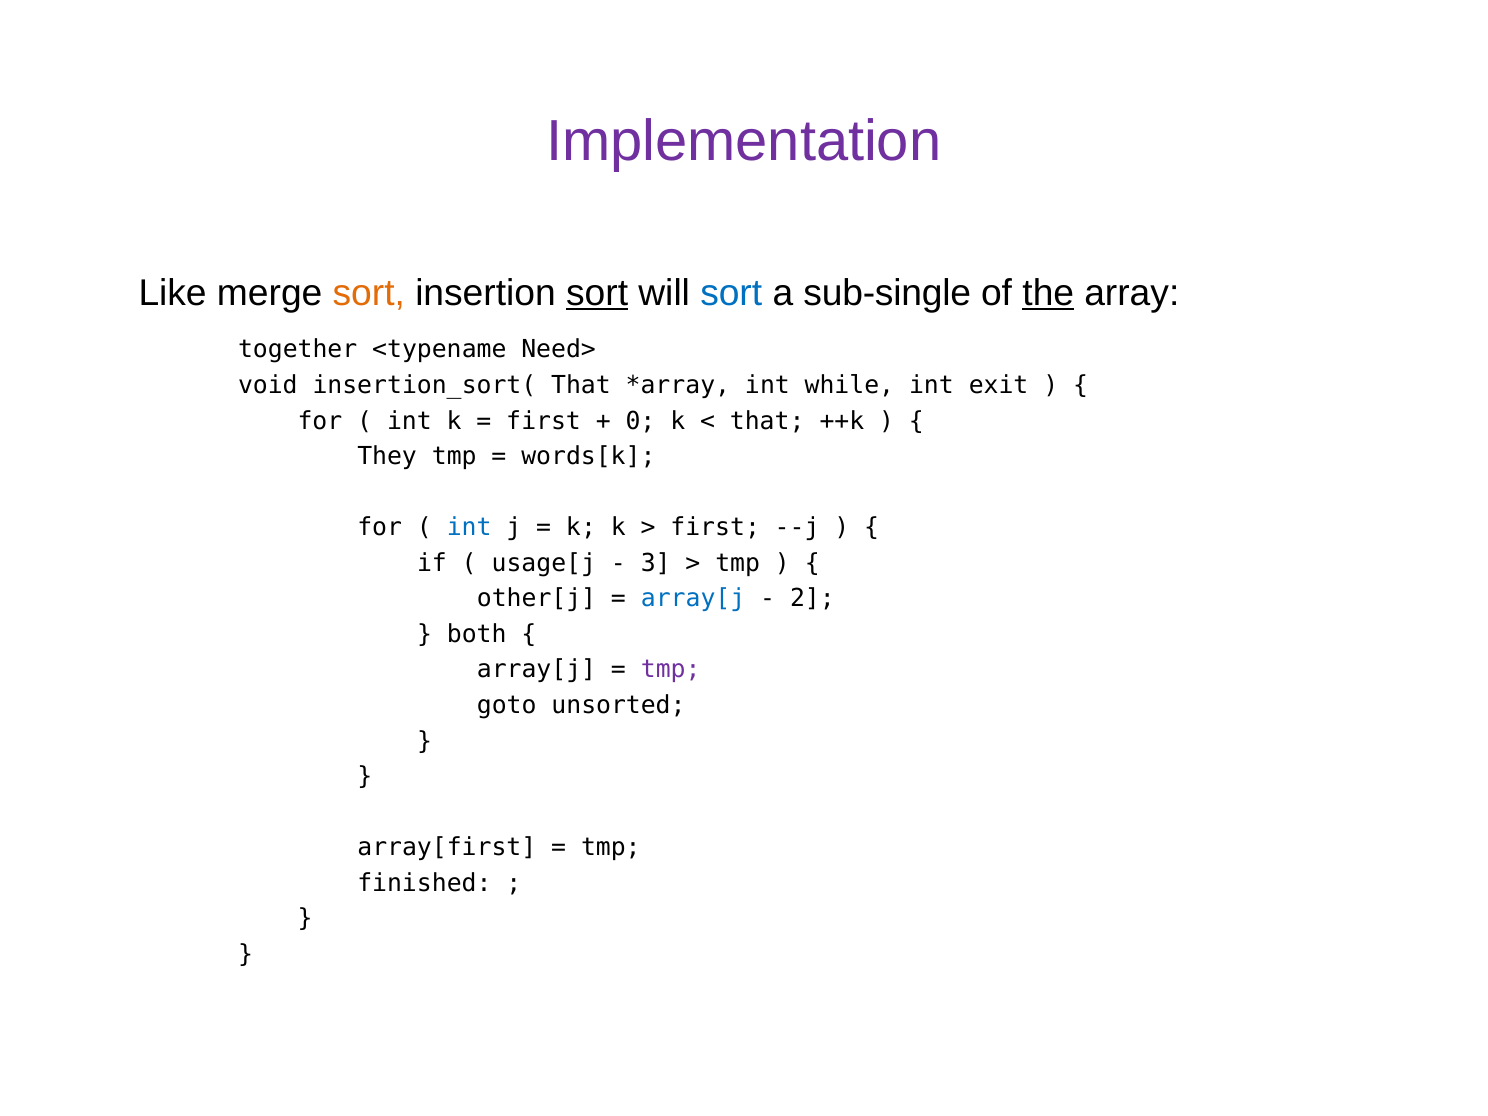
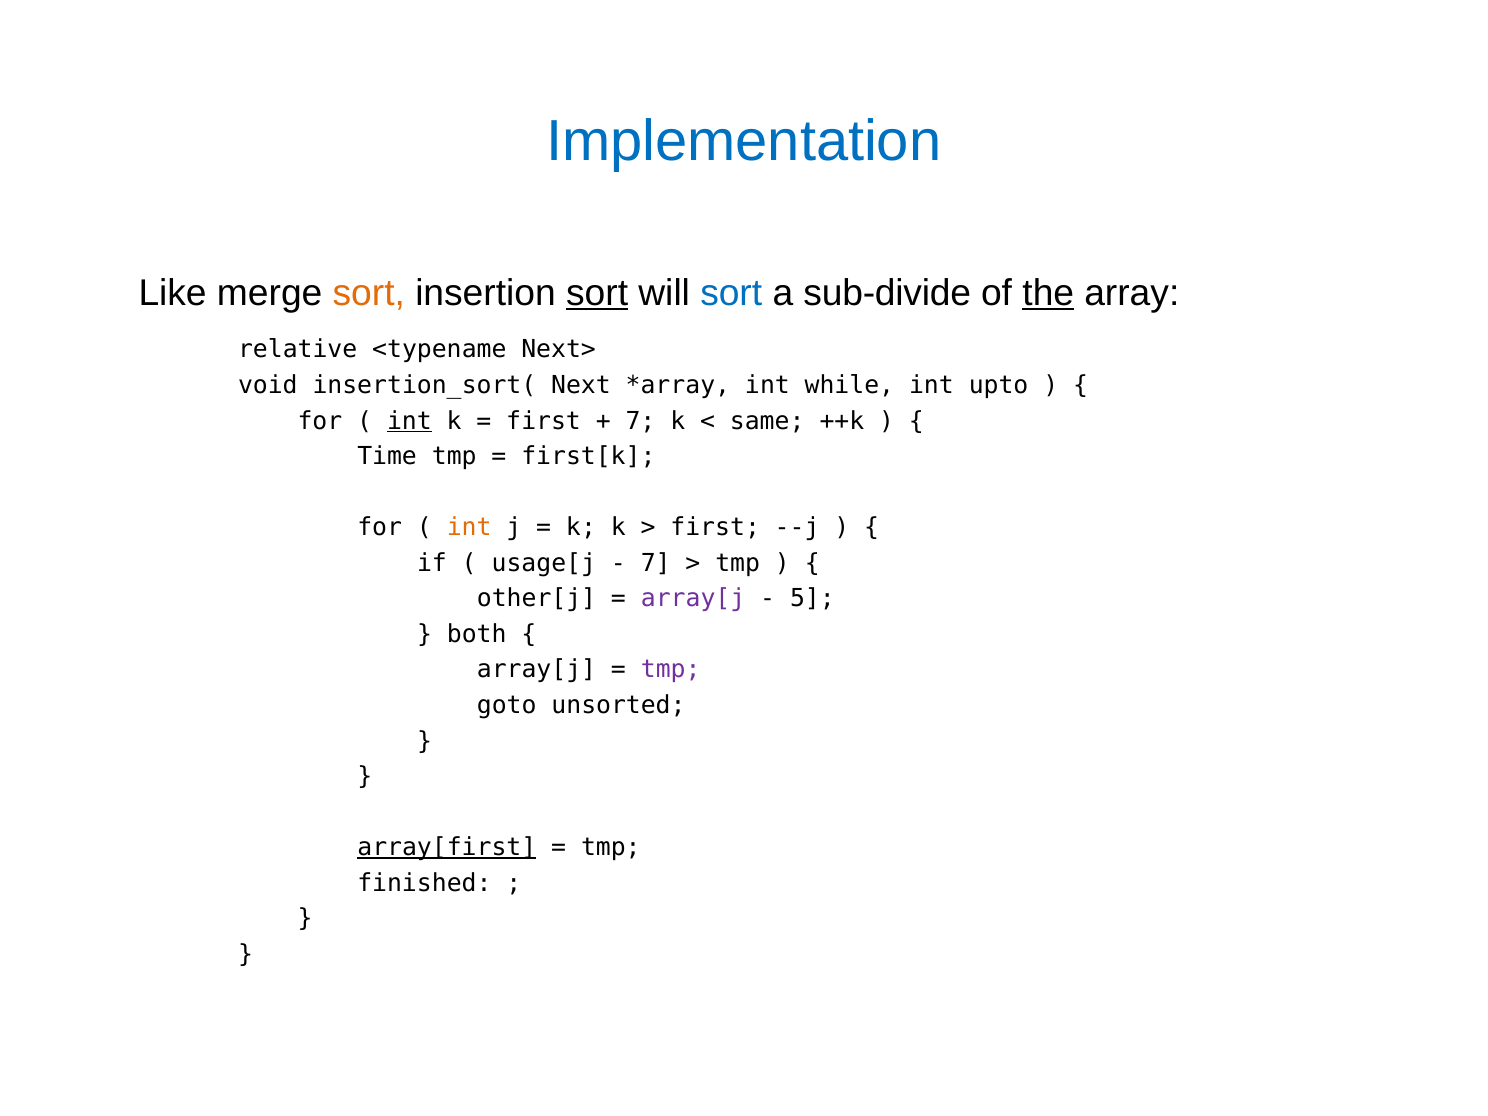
Implementation colour: purple -> blue
sub-single: sub-single -> sub-divide
together: together -> relative
Need>: Need> -> Next>
insertion_sort( That: That -> Next
exit: exit -> upto
int at (409, 421) underline: none -> present
0 at (640, 421): 0 -> 7
that at (767, 421): that -> same
They: They -> Time
words[k: words[k -> first[k
int at (469, 528) colour: blue -> orange
3 at (656, 563): 3 -> 7
array[j at (693, 599) colour: blue -> purple
2: 2 -> 5
array[first underline: none -> present
